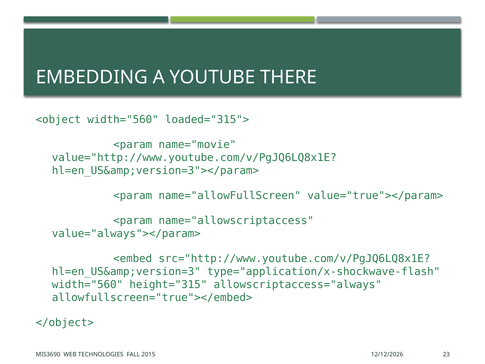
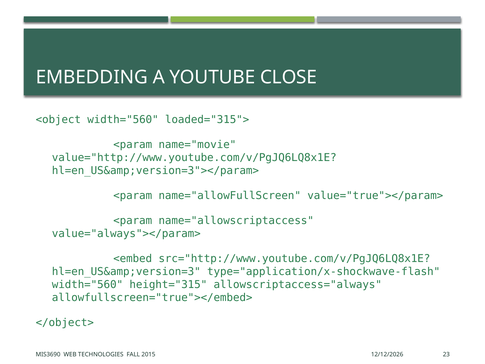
THERE: THERE -> CLOSE
